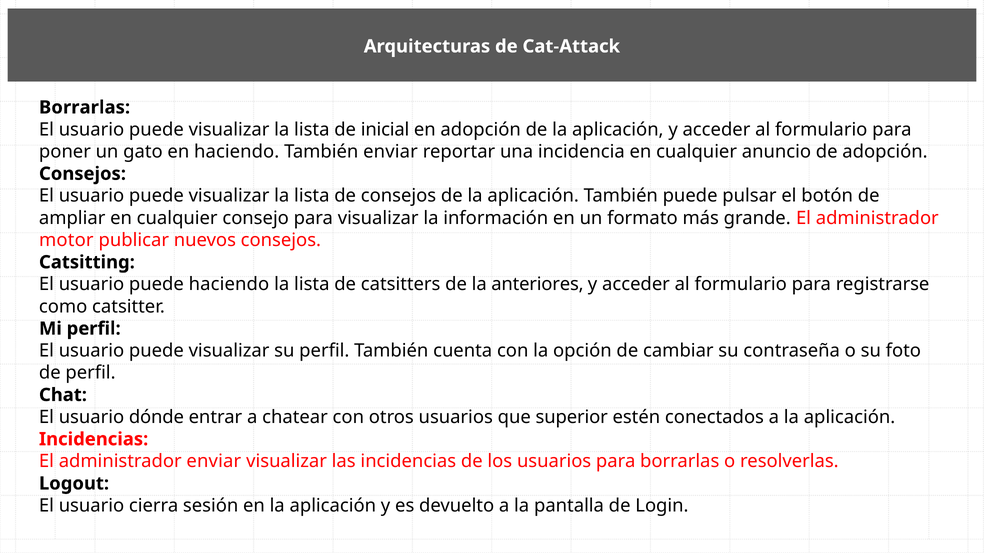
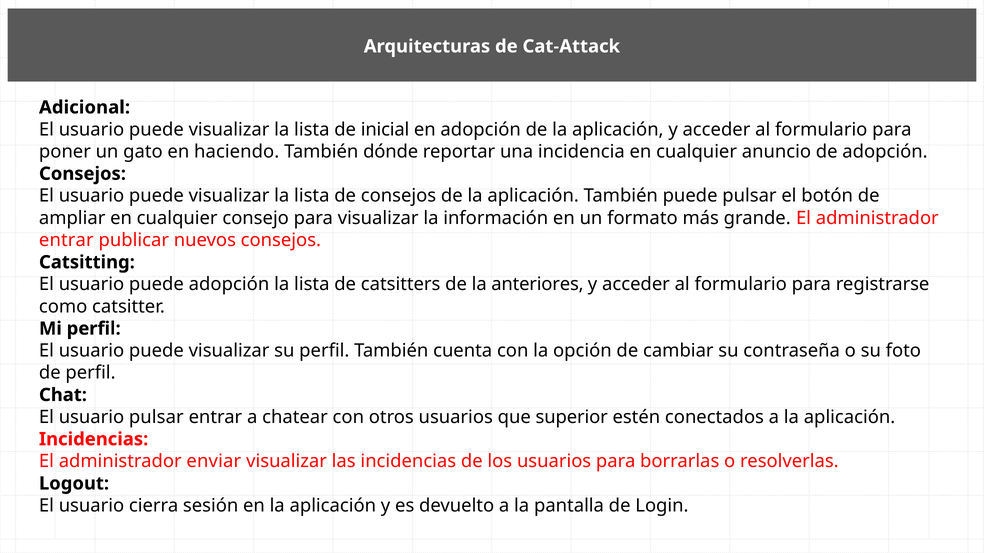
Borrarlas at (85, 107): Borrarlas -> Adicional
También enviar: enviar -> dónde
motor at (66, 240): motor -> entrar
puede haciendo: haciendo -> adopción
usuario dónde: dónde -> pulsar
